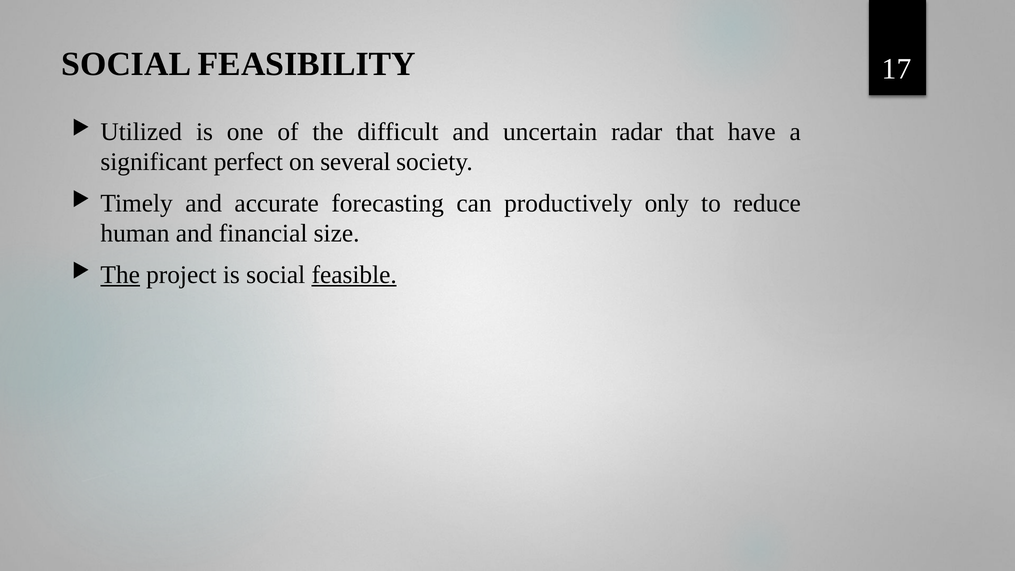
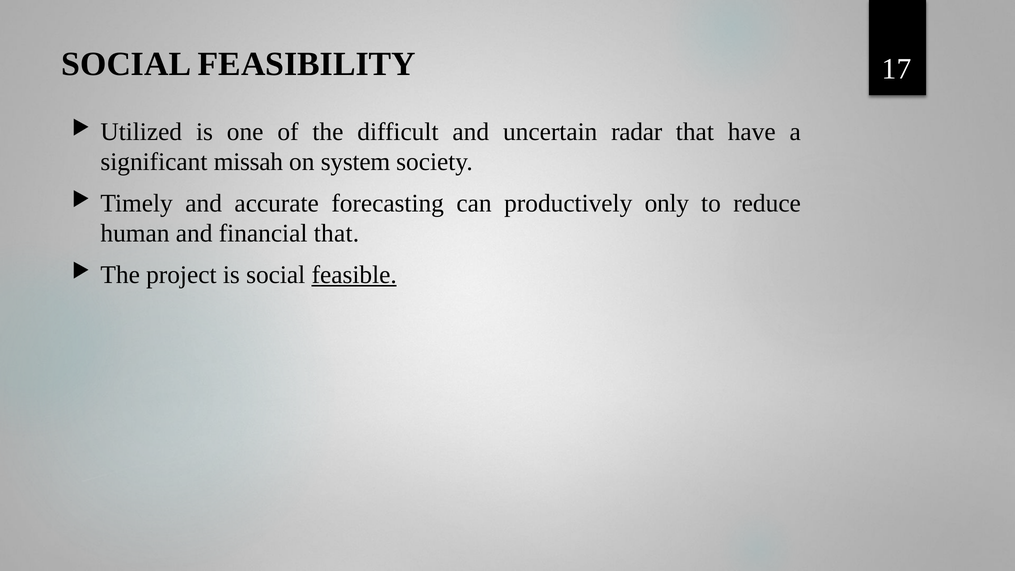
perfect: perfect -> missah
several: several -> system
financial size: size -> that
The at (120, 275) underline: present -> none
